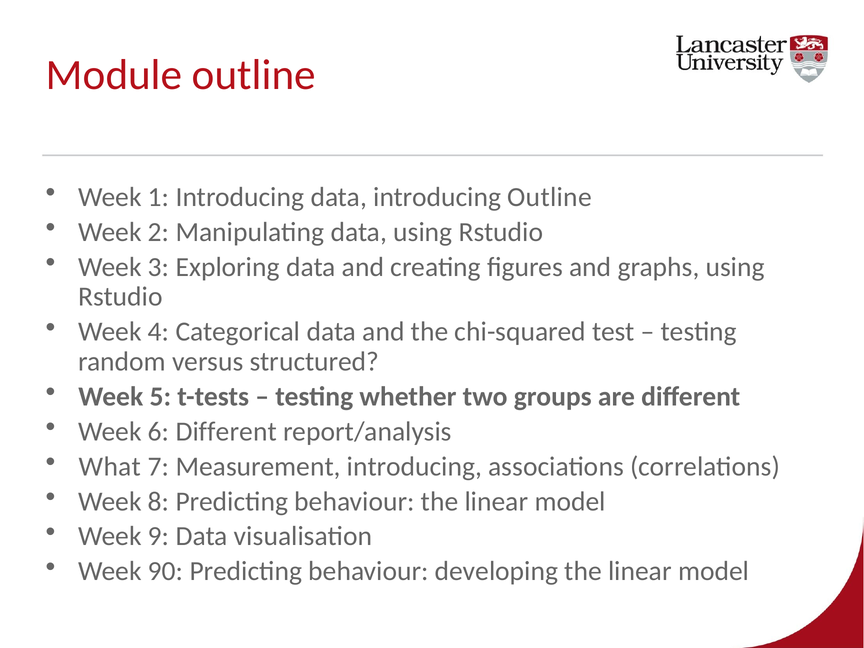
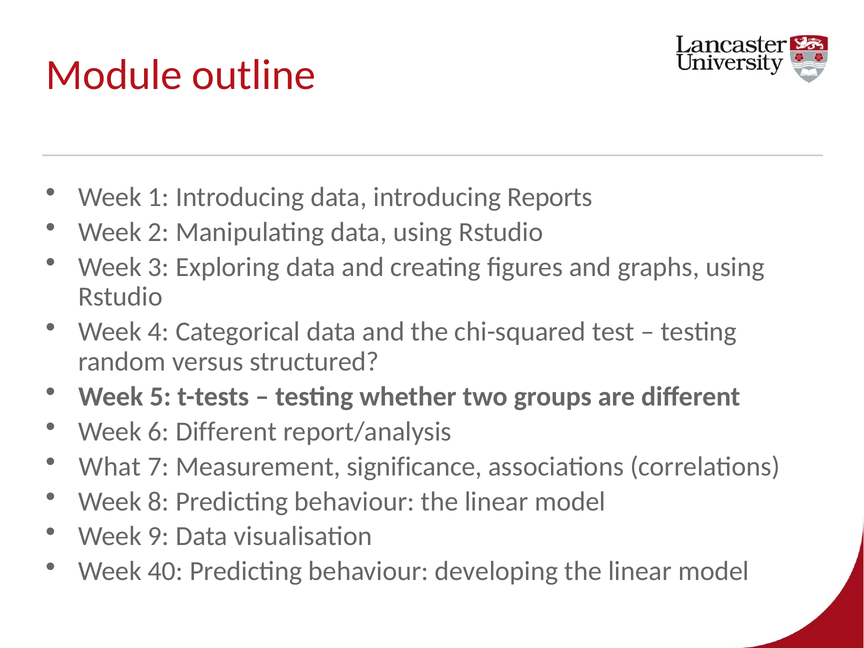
introducing Outline: Outline -> Reports
Measurement introducing: introducing -> significance
90: 90 -> 40
